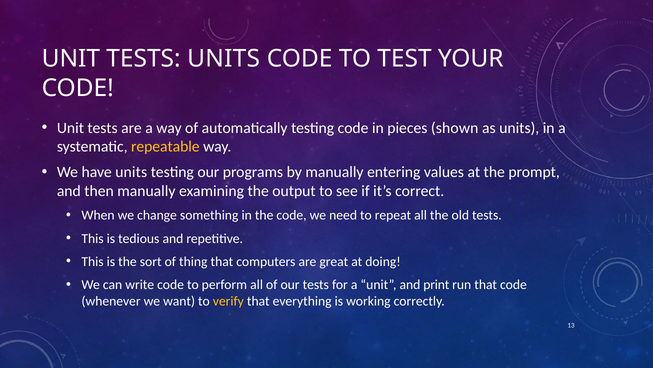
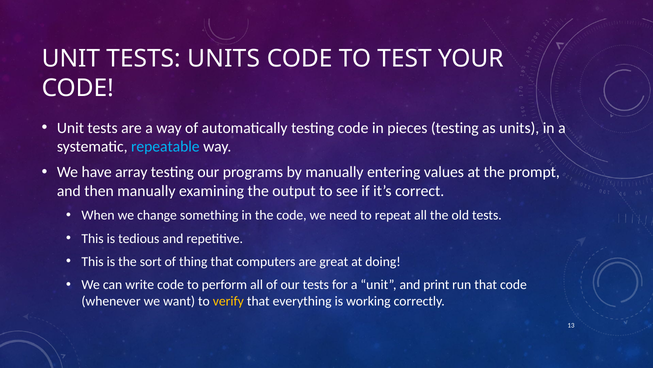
pieces shown: shown -> testing
repeatable colour: yellow -> light blue
have units: units -> array
